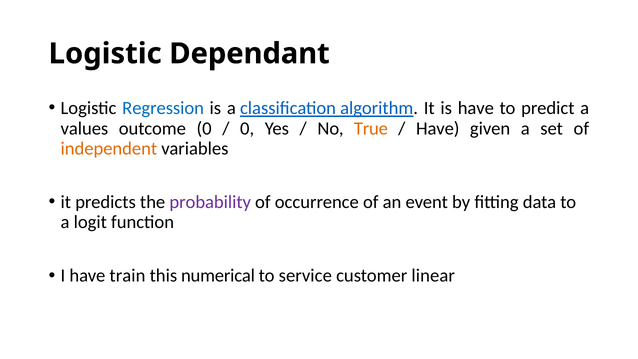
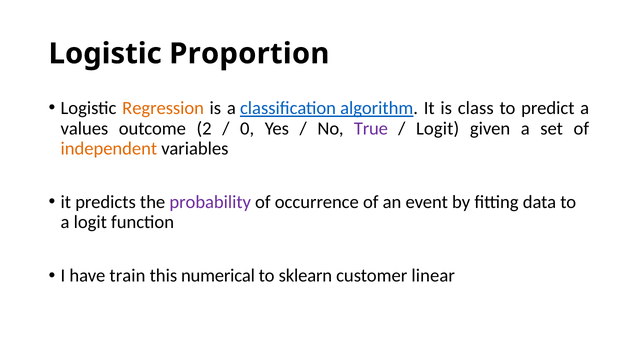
Dependant: Dependant -> Proportion
Regression colour: blue -> orange
is have: have -> class
outcome 0: 0 -> 2
True colour: orange -> purple
Have at (438, 128): Have -> Logit
service: service -> sklearn
